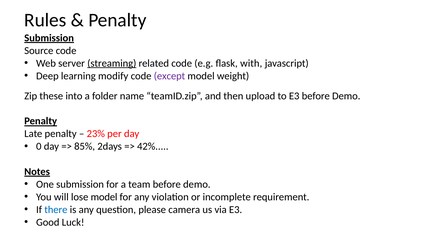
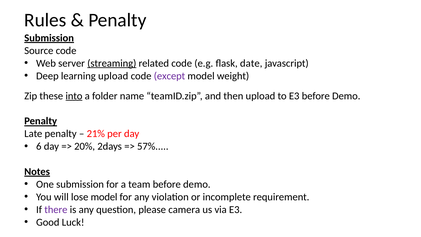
with: with -> date
learning modify: modify -> upload
into underline: none -> present
23%: 23% -> 21%
0: 0 -> 6
85%: 85% -> 20%
42%: 42% -> 57%
there colour: blue -> purple
